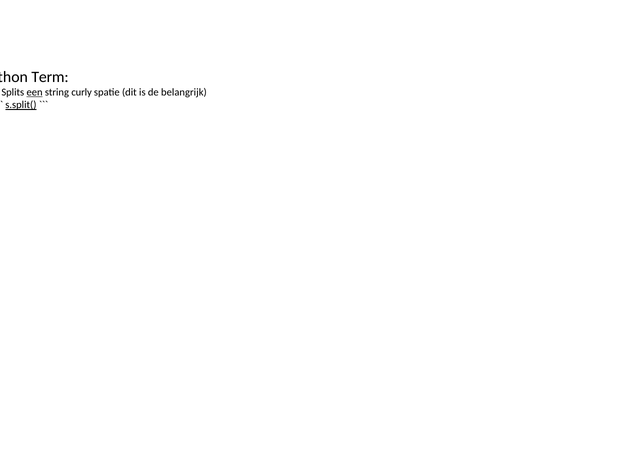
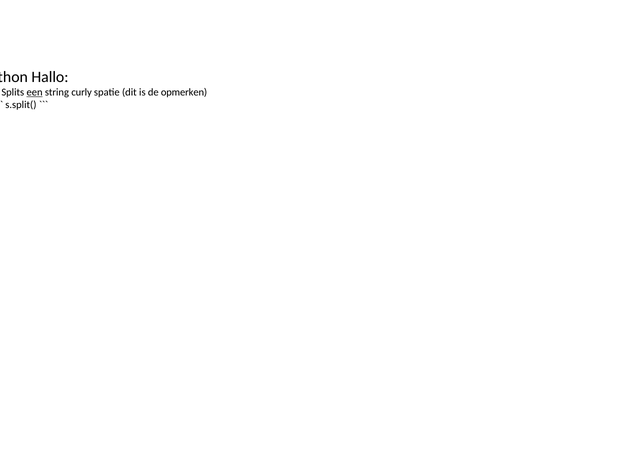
Term: Term -> Hallo
belangrijk: belangrijk -> opmerken
s.split( underline: present -> none
